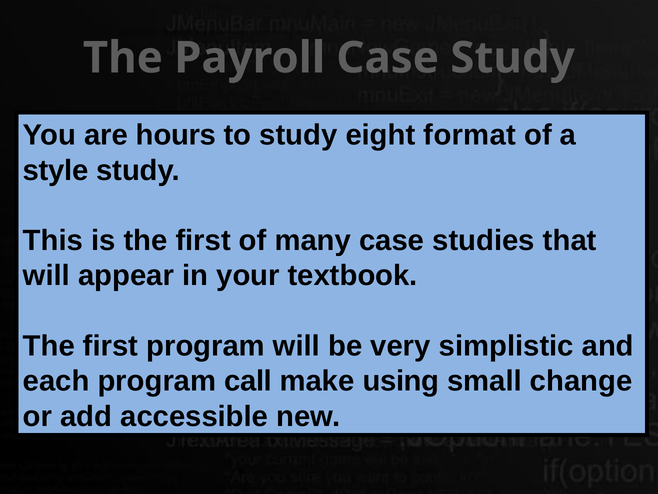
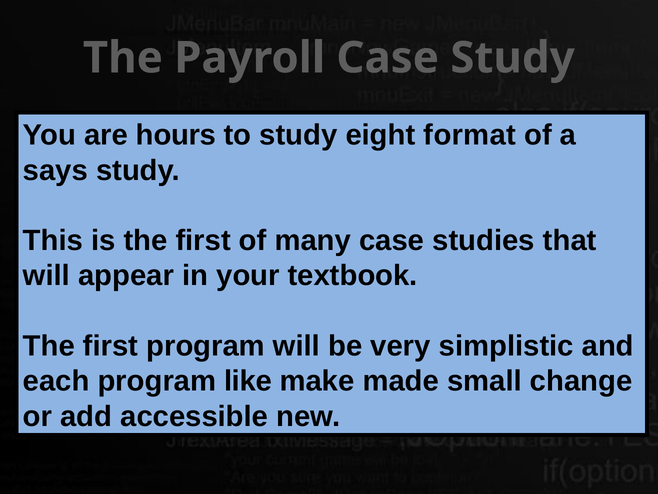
style: style -> says
call: call -> like
using: using -> made
